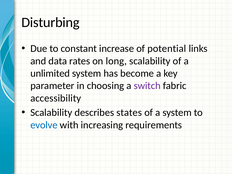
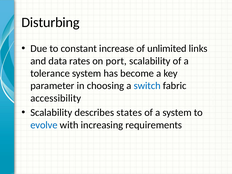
potential: potential -> unlimited
long: long -> port
unlimited: unlimited -> tolerance
switch colour: purple -> blue
